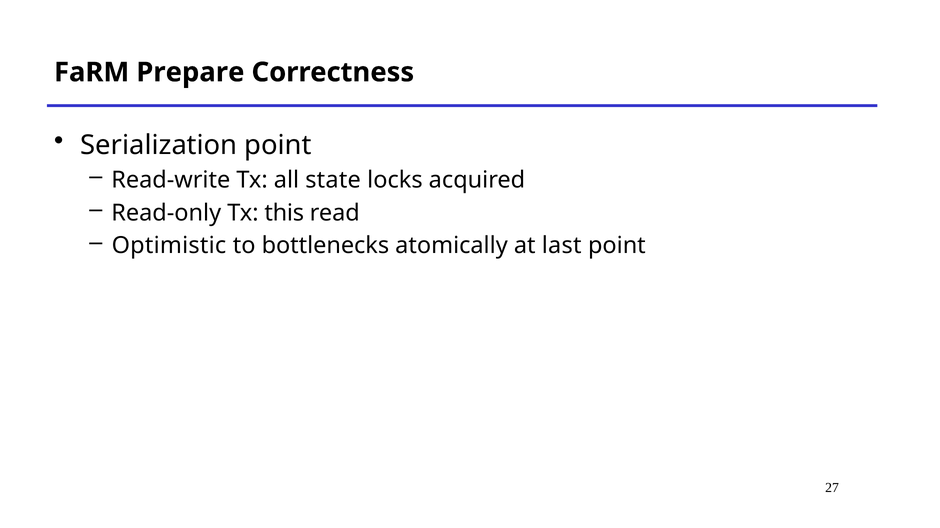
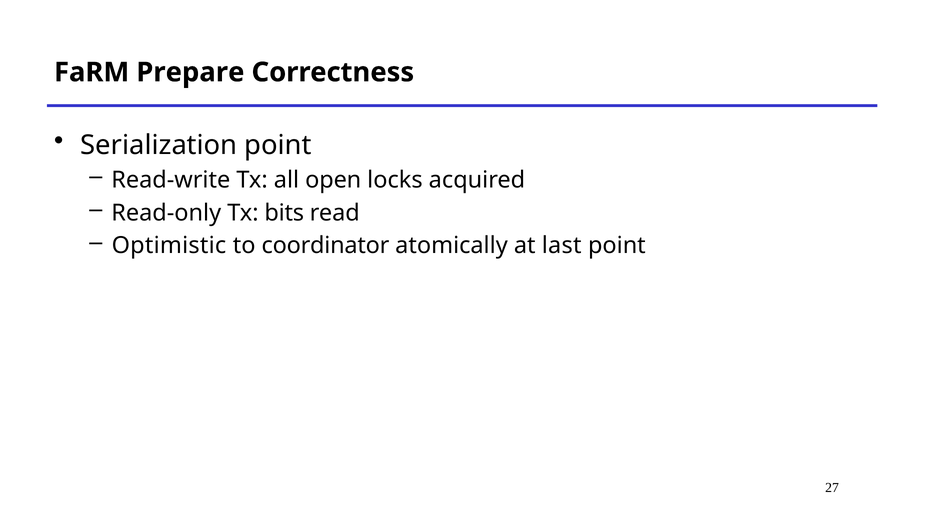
state: state -> open
this: this -> bits
bottlenecks: bottlenecks -> coordinator
